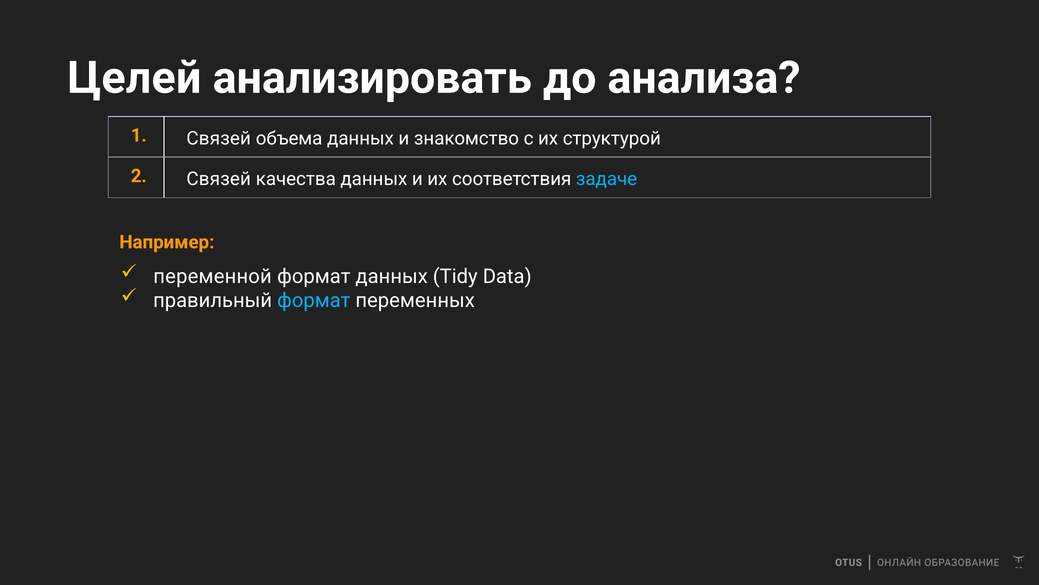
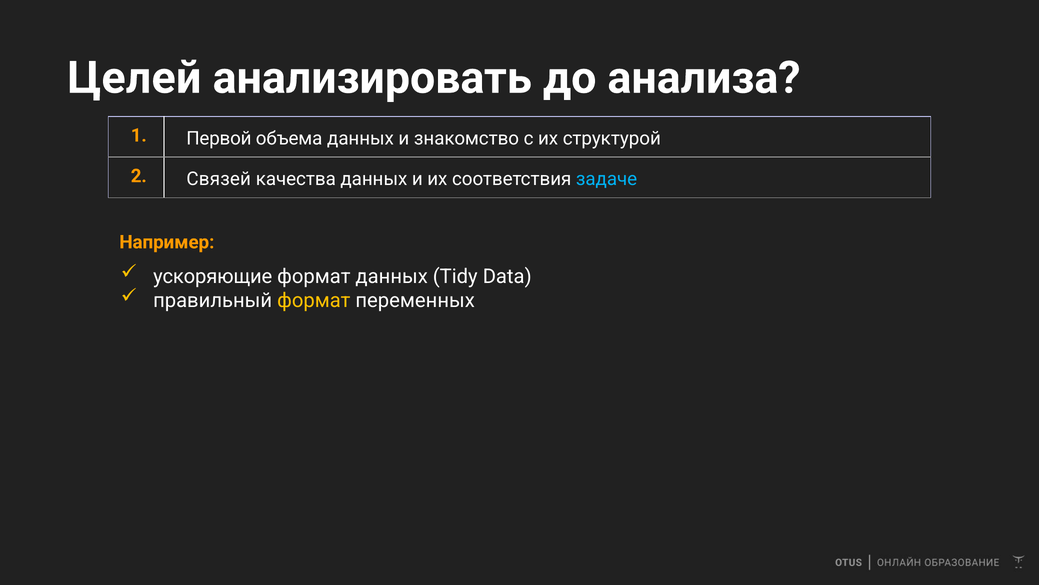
1 Связей: Связей -> Первой
переменной: переменной -> ускоряющие
формат at (314, 300) colour: light blue -> yellow
